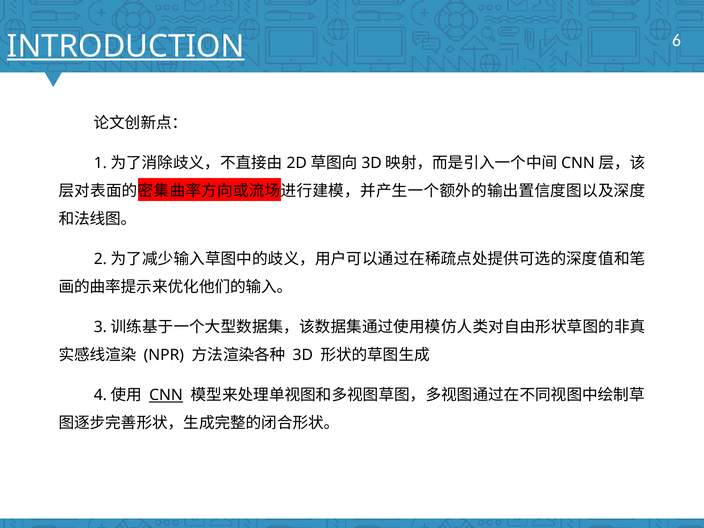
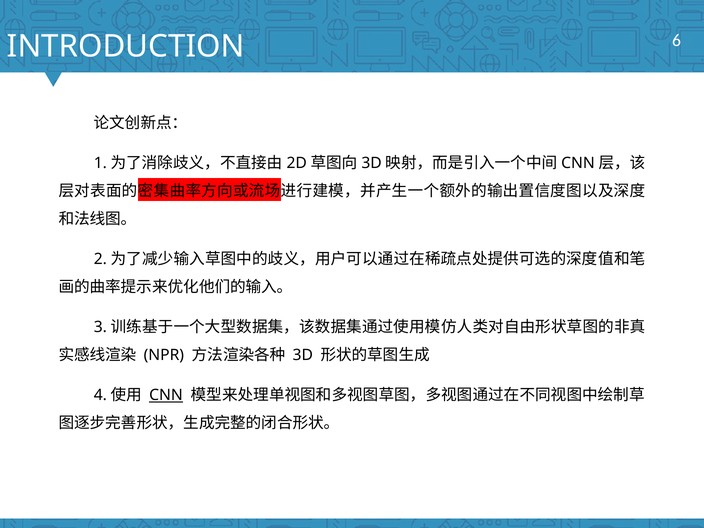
INTRODUCTION underline: present -> none
